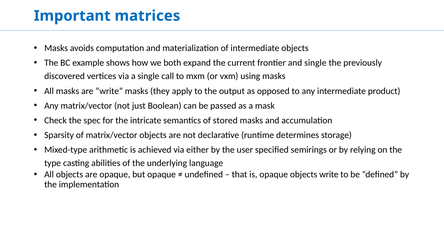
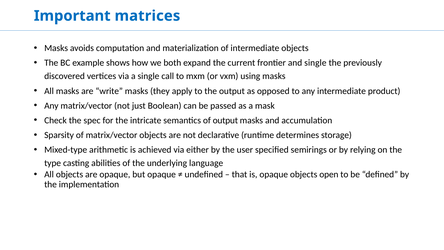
of stored: stored -> output
objects write: write -> open
